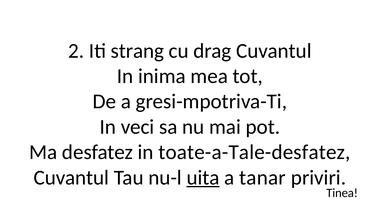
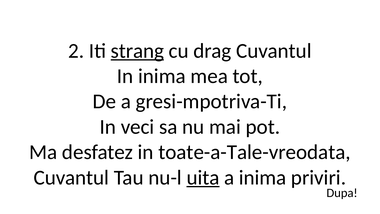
strang underline: none -> present
toate-a-Tale-desfatez: toate-a-Tale-desfatez -> toate-a-Tale-vreodata
a tanar: tanar -> inima
Tinea: Tinea -> Dupa
